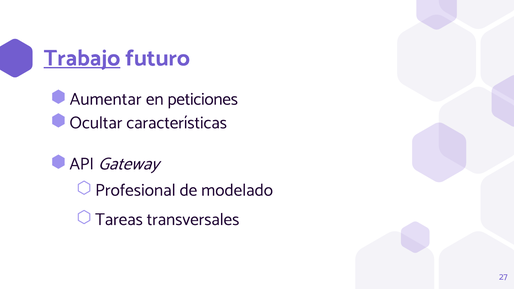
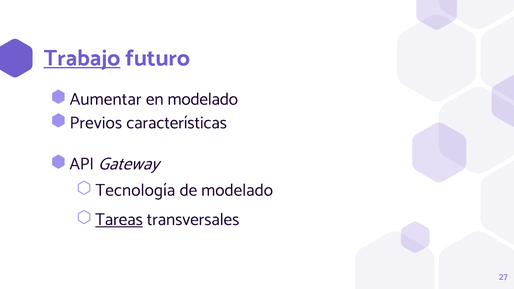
en peticiones: peticiones -> modelado
Ocultar: Ocultar -> Previos
Profesional: Profesional -> Tecnología
Tareas underline: none -> present
